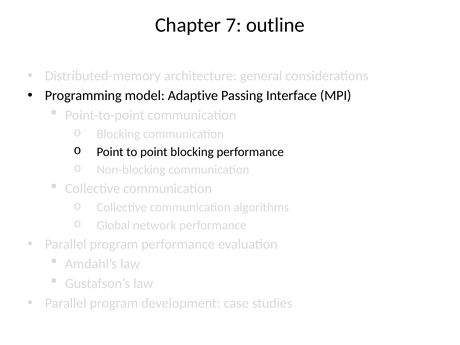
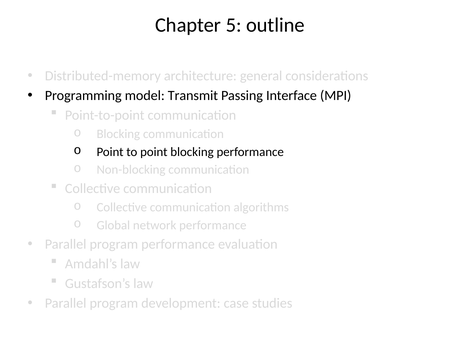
7: 7 -> 5
Adaptive: Adaptive -> Transmit
